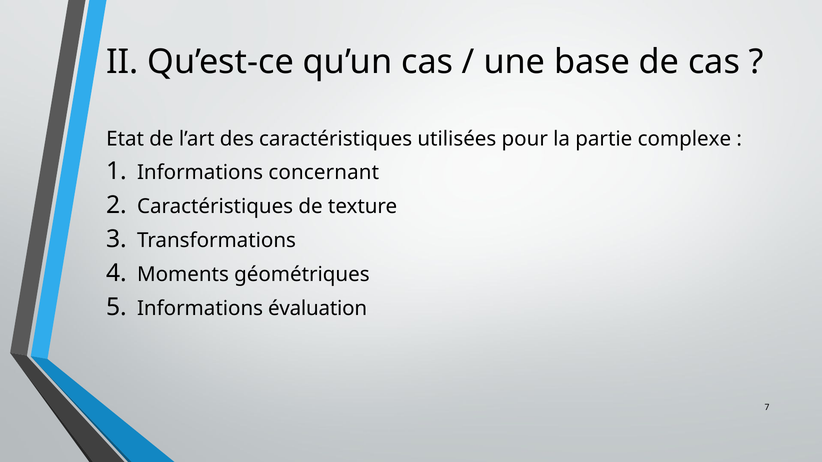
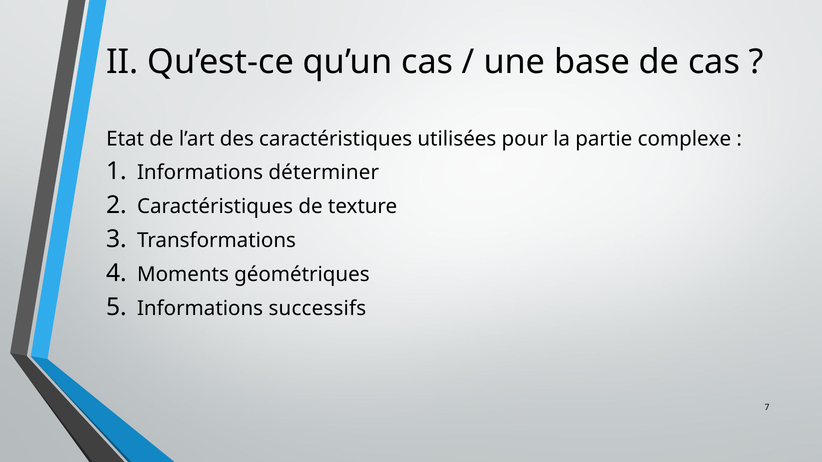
concernant: concernant -> déterminer
évaluation: évaluation -> successifs
